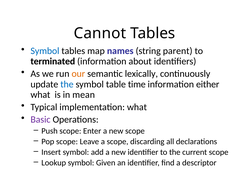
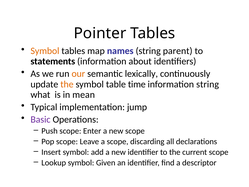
Cannot: Cannot -> Pointer
Symbol at (45, 51) colour: blue -> orange
terminated: terminated -> statements
the at (67, 84) colour: blue -> orange
information either: either -> string
implementation what: what -> jump
